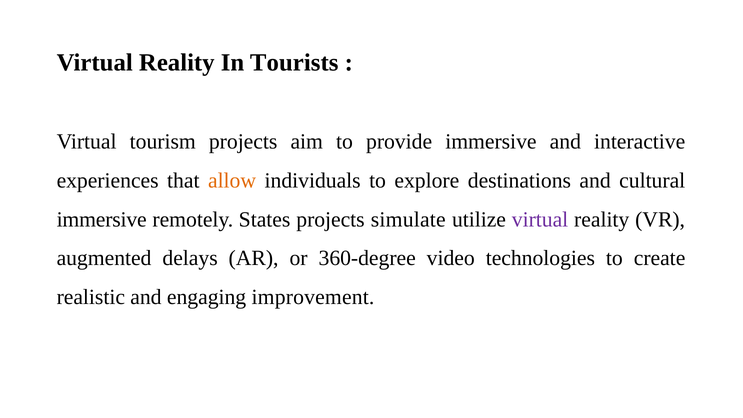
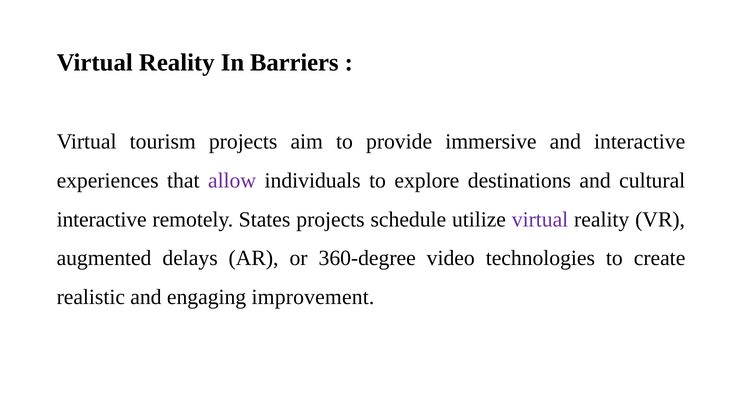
Tourists: Tourists -> Barriers
allow colour: orange -> purple
immersive at (102, 219): immersive -> interactive
simulate: simulate -> schedule
